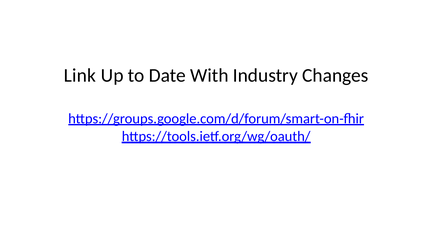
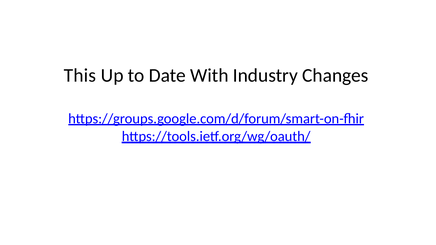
Link: Link -> This
